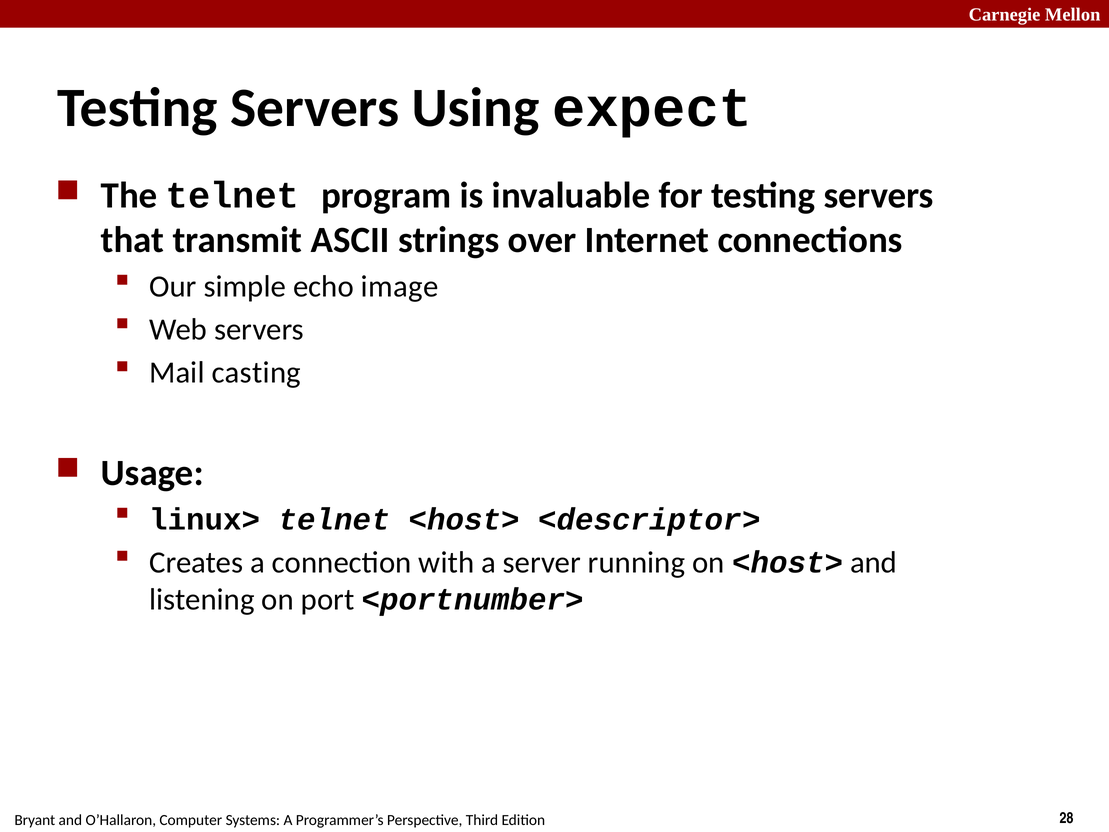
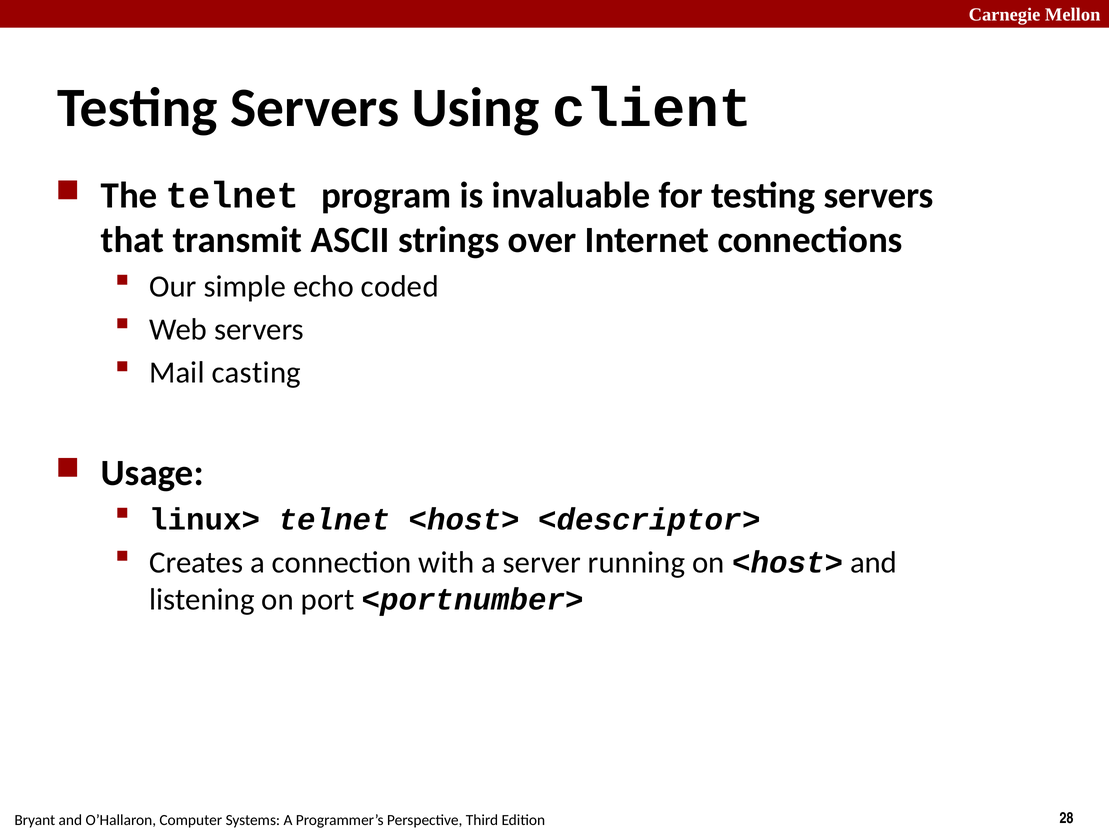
expect: expect -> client
image: image -> coded
